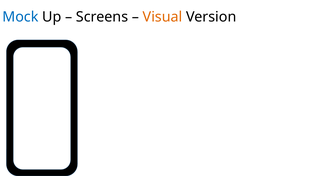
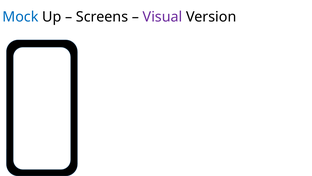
Visual colour: orange -> purple
